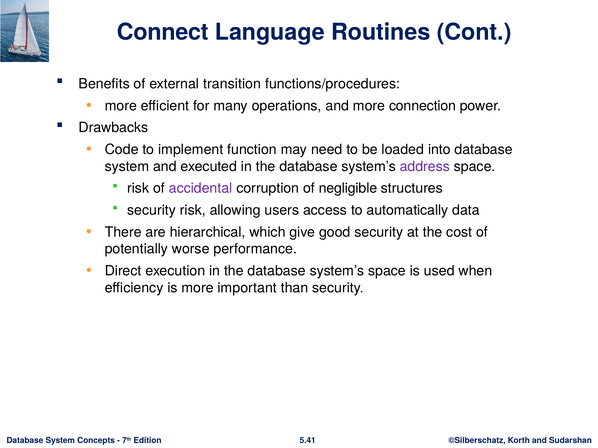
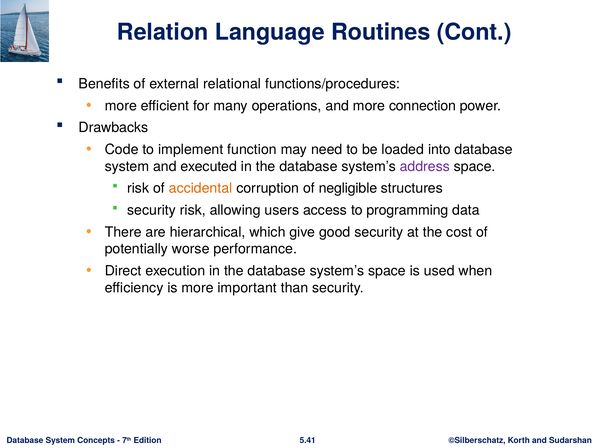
Connect: Connect -> Relation
transition: transition -> relational
accidental colour: purple -> orange
automatically: automatically -> programming
